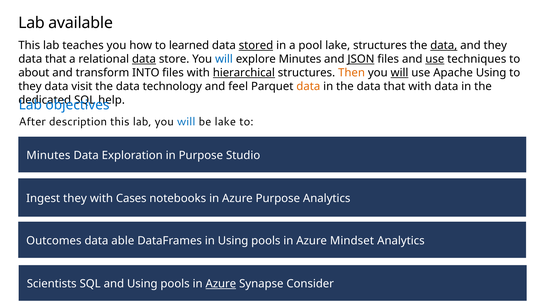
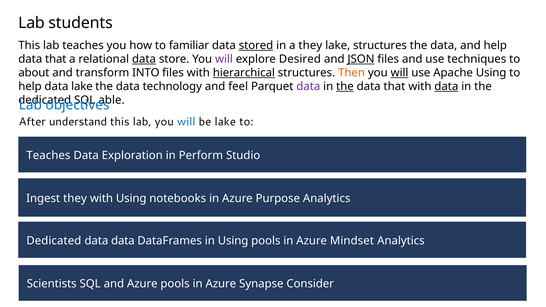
available: available -> students
learned: learned -> familiar
a pool: pool -> they
data at (444, 45) underline: present -> none
and they: they -> help
will at (224, 59) colour: blue -> purple
explore Minutes: Minutes -> Desired
use at (435, 59) underline: present -> none
they at (30, 86): they -> help
data visit: visit -> lake
data at (308, 86) colour: orange -> purple
the at (345, 86) underline: none -> present
data at (446, 86) underline: none -> present
help: help -> able
description: description -> understand
Minutes at (48, 155): Minutes -> Teaches
in Purpose: Purpose -> Perform
with Cases: Cases -> Using
Outcomes at (54, 241): Outcomes -> Dedicated
data able: able -> data
and Using: Using -> Azure
Azure at (221, 284) underline: present -> none
